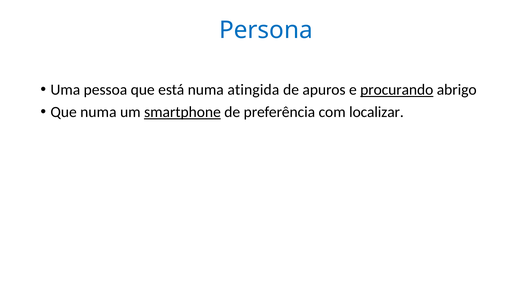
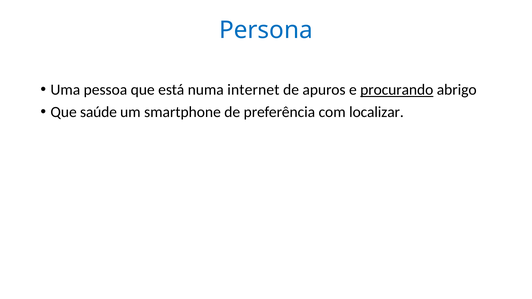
atingida: atingida -> internet
Que numa: numa -> saúde
smartphone underline: present -> none
